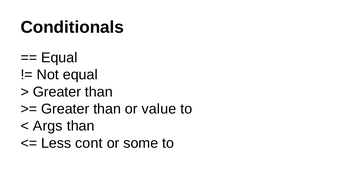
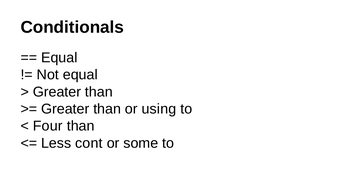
value: value -> using
Args: Args -> Four
